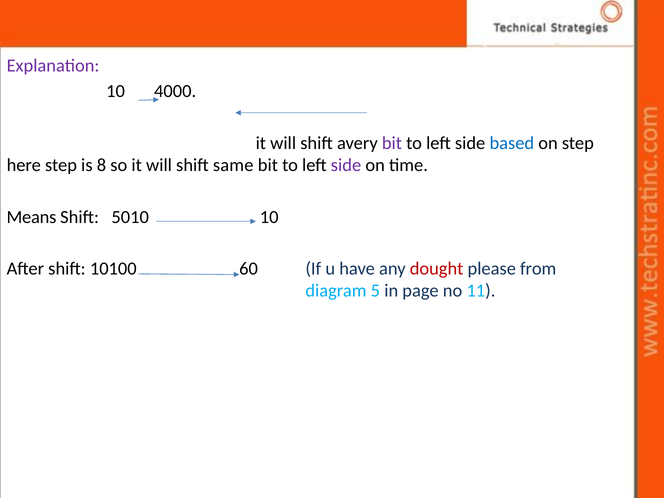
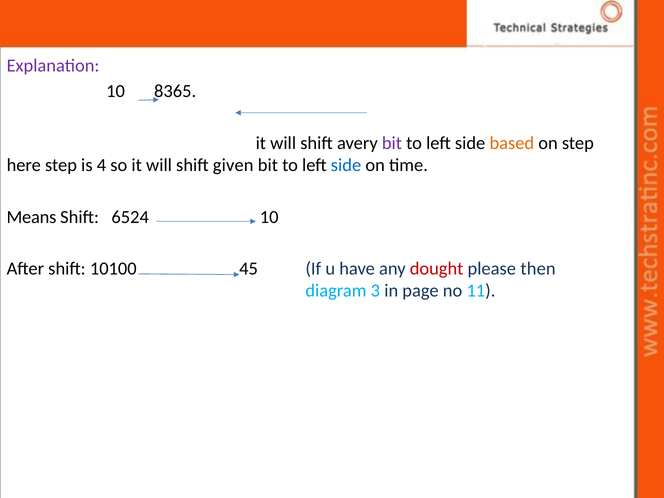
4000: 4000 -> 8365
based colour: blue -> orange
8: 8 -> 4
same: same -> given
side at (346, 165) colour: purple -> blue
5010: 5010 -> 6524
60: 60 -> 45
from: from -> then
5: 5 -> 3
